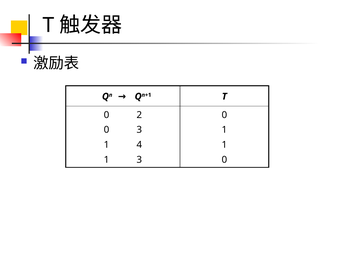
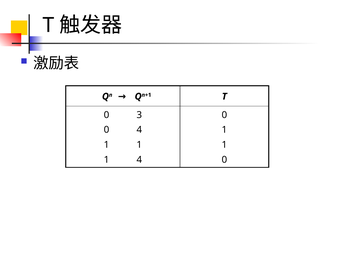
2: 2 -> 3
0 3: 3 -> 4
4 at (139, 145): 4 -> 1
1 3: 3 -> 4
